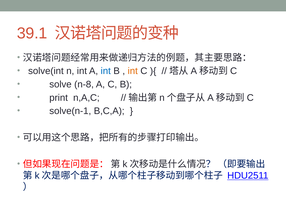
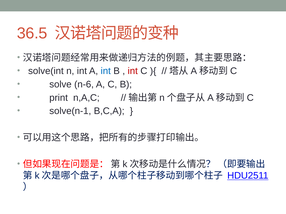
39.1: 39.1 -> 36.5
int at (133, 71) colour: orange -> red
n-8: n-8 -> n-6
